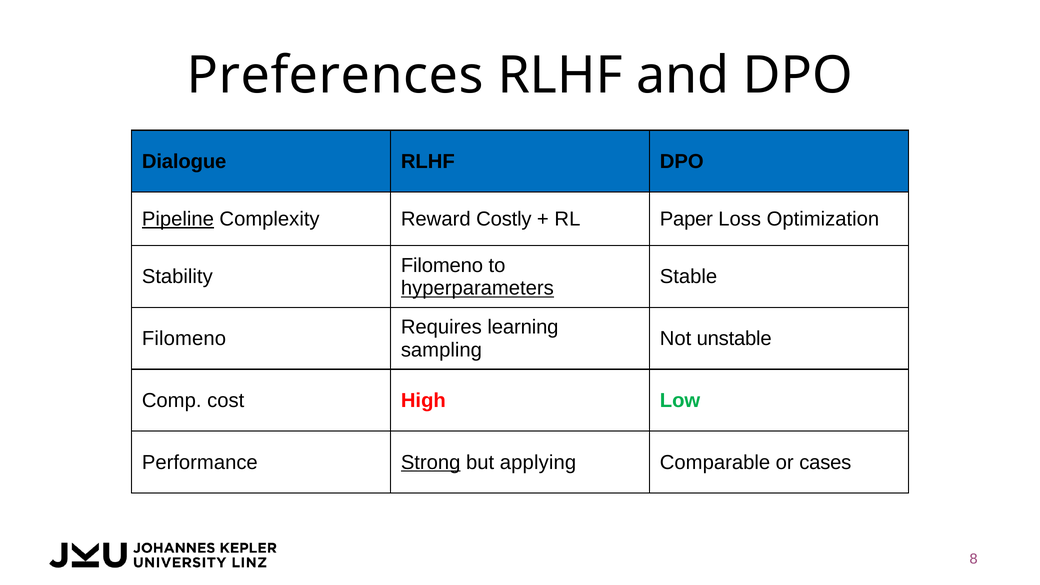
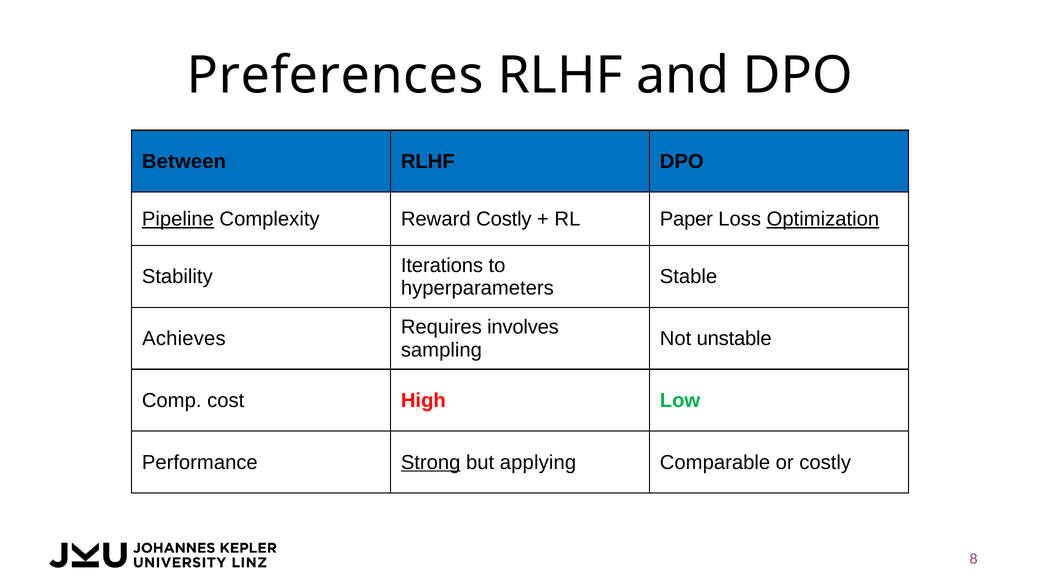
Dialogue: Dialogue -> Between
Optimization underline: none -> present
Filomeno at (442, 265): Filomeno -> Iterations
hyperparameters underline: present -> none
learning: learning -> involves
Filomeno at (184, 339): Filomeno -> Achieves
or cases: cases -> costly
